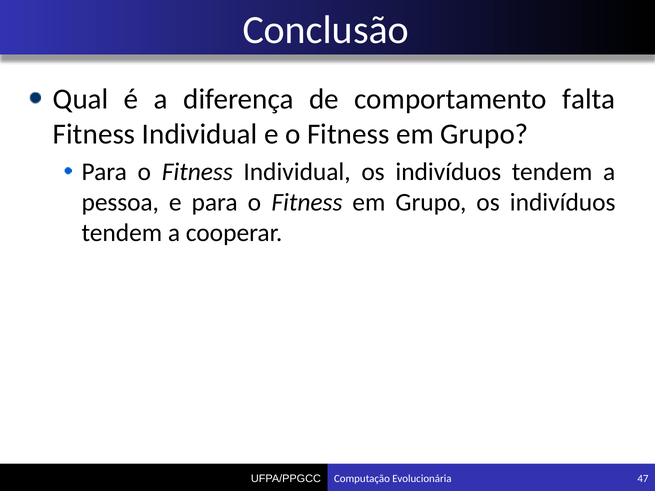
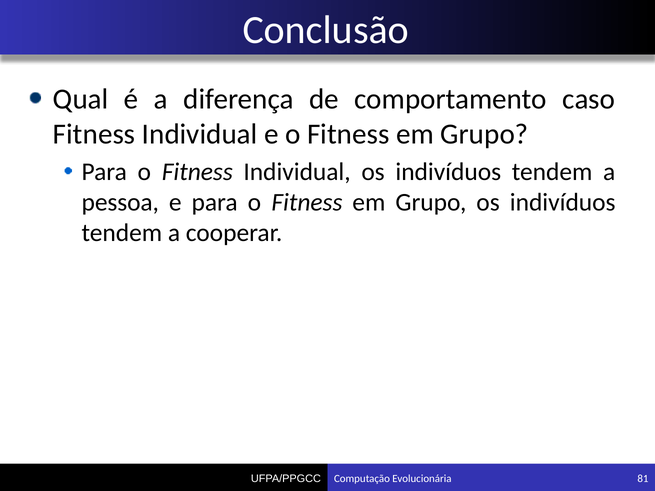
falta: falta -> caso
47: 47 -> 81
